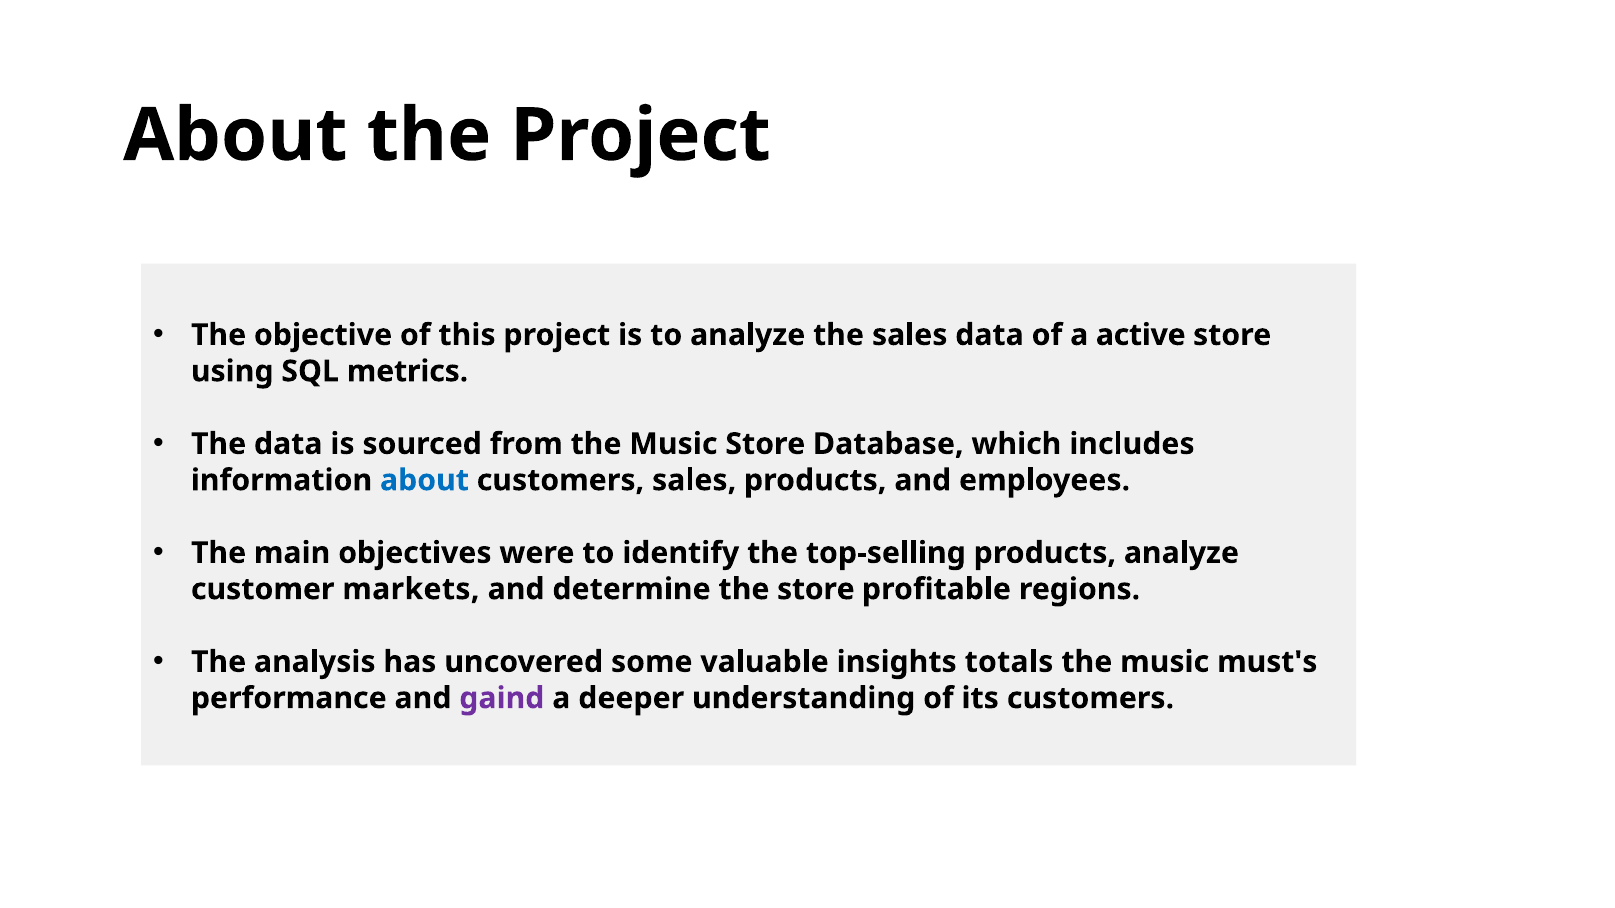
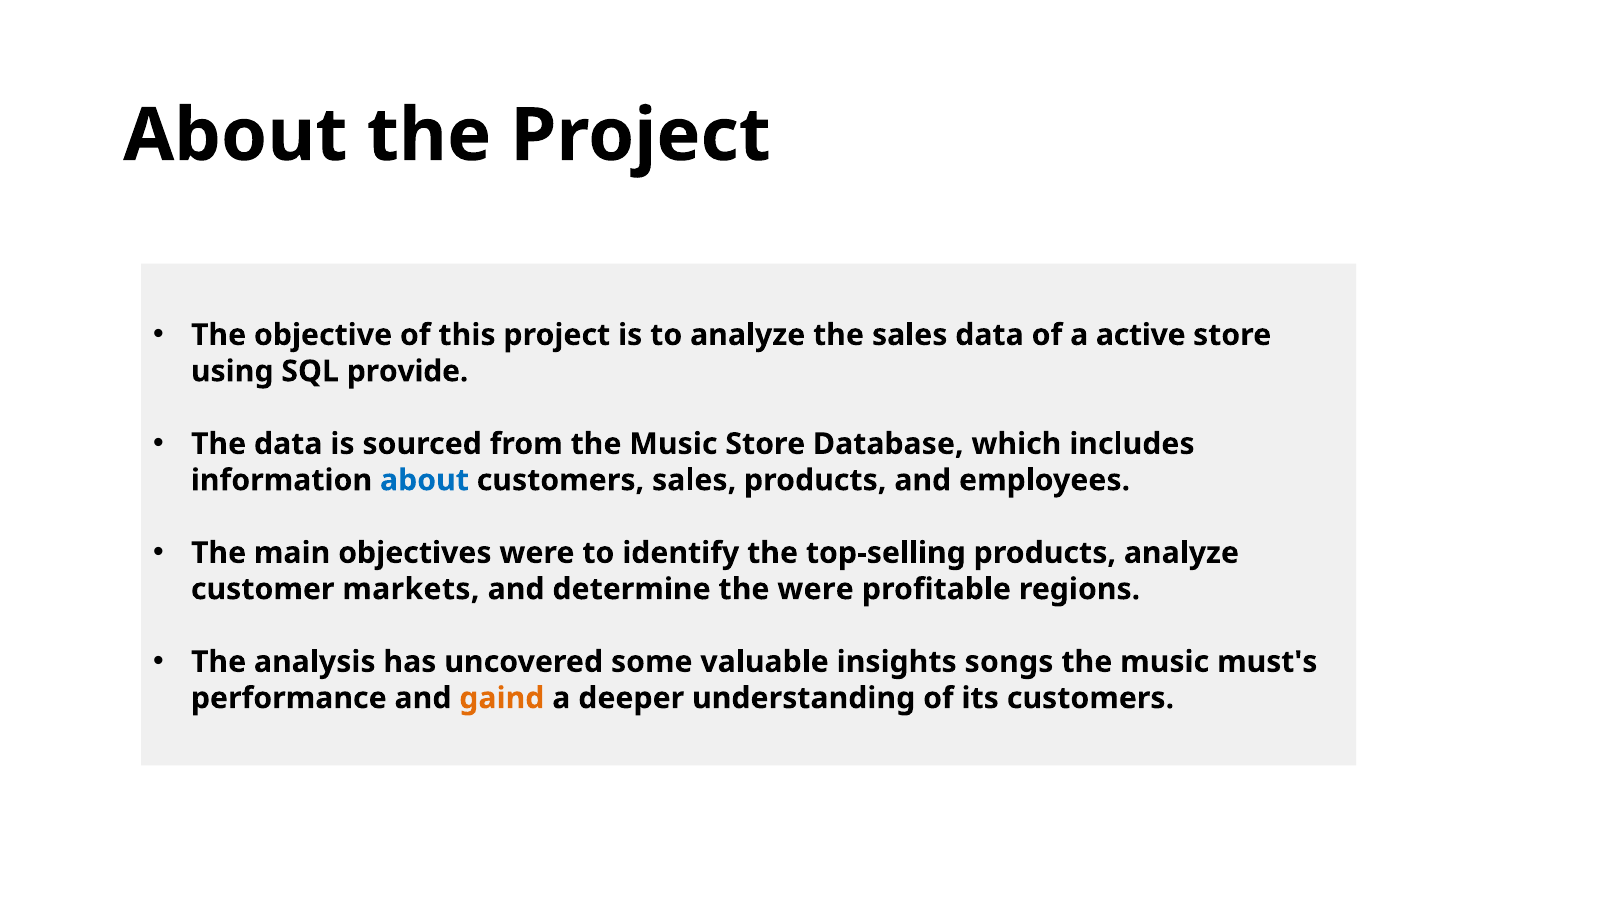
metrics: metrics -> provide
the store: store -> were
totals: totals -> songs
gaind colour: purple -> orange
